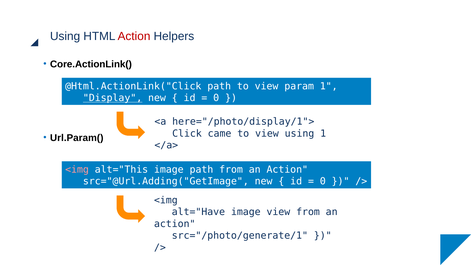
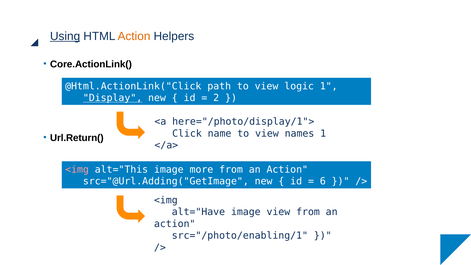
Using at (65, 36) underline: none -> present
Action at (134, 36) colour: red -> orange
param: param -> logic
0 at (216, 98): 0 -> 2
came: came -> name
view using: using -> names
Url.Param(: Url.Param( -> Url.Return(
image path: path -> more
0 at (323, 181): 0 -> 6
src="/photo/generate/1: src="/photo/generate/1 -> src="/photo/enabling/1
